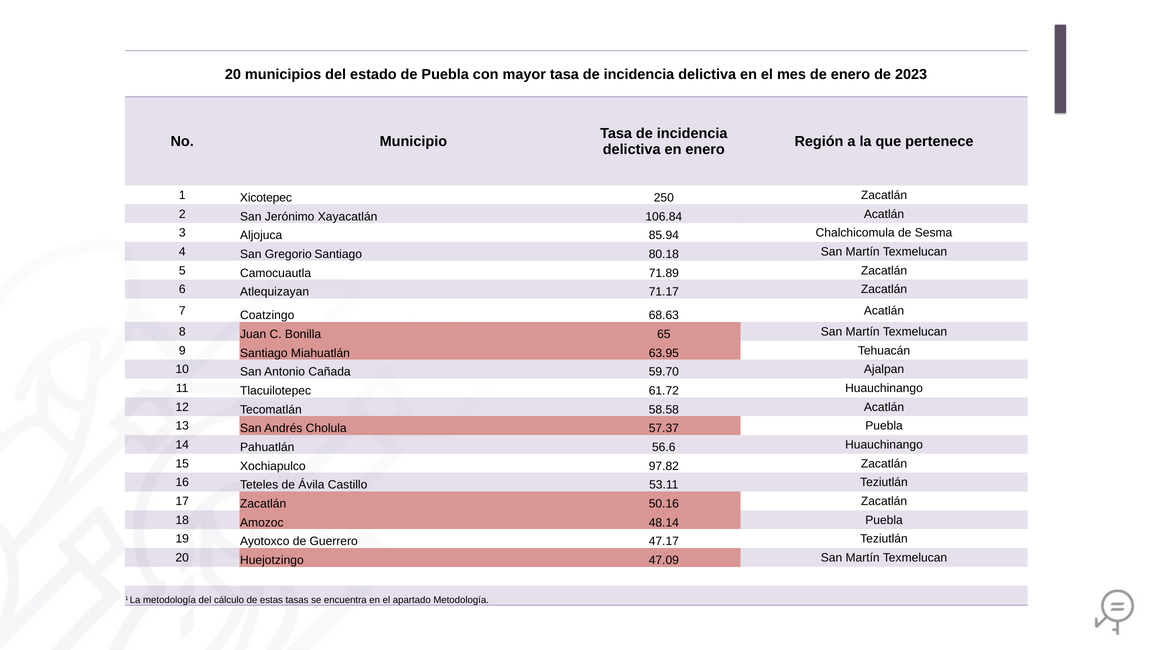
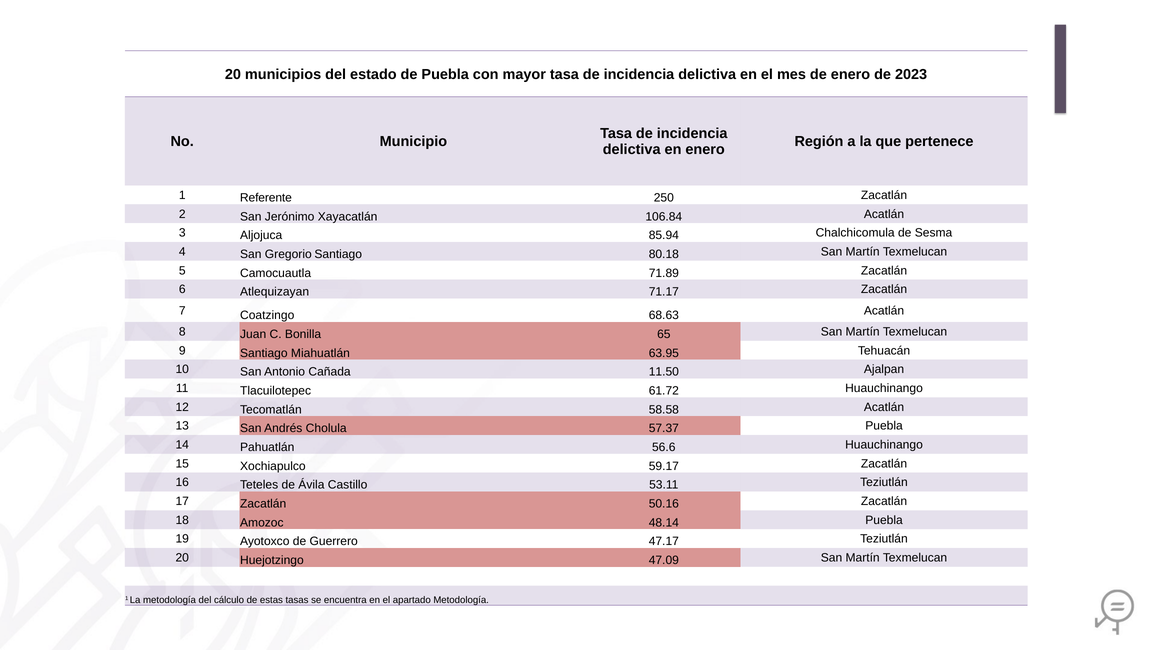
Xicotepec: Xicotepec -> Referente
59.70: 59.70 -> 11.50
97.82: 97.82 -> 59.17
